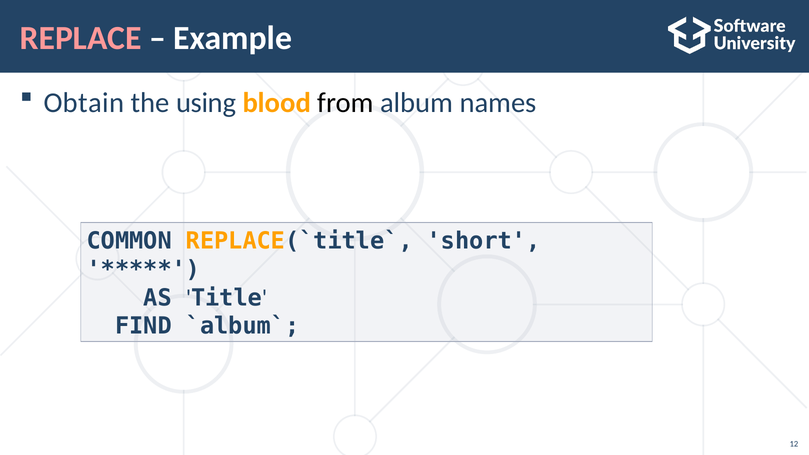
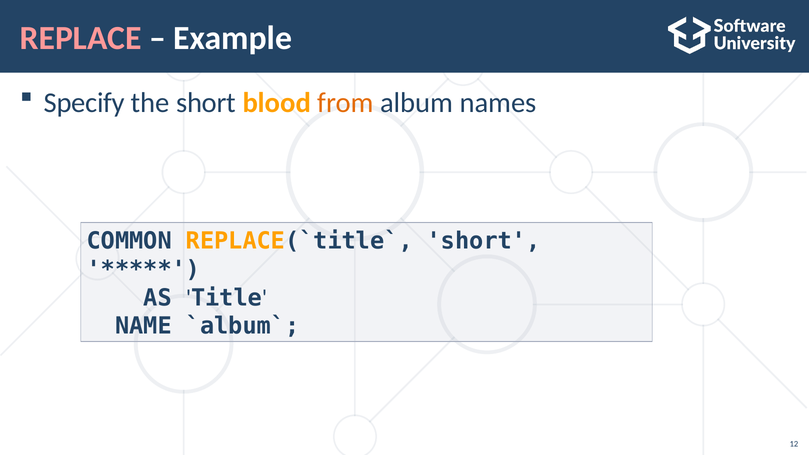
Obtain: Obtain -> Specify
the using: using -> short
from colour: black -> orange
FIND: FIND -> NAME
